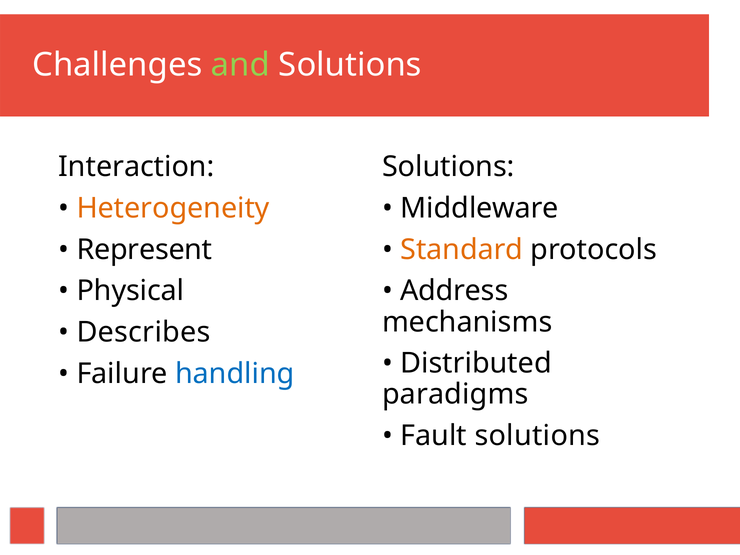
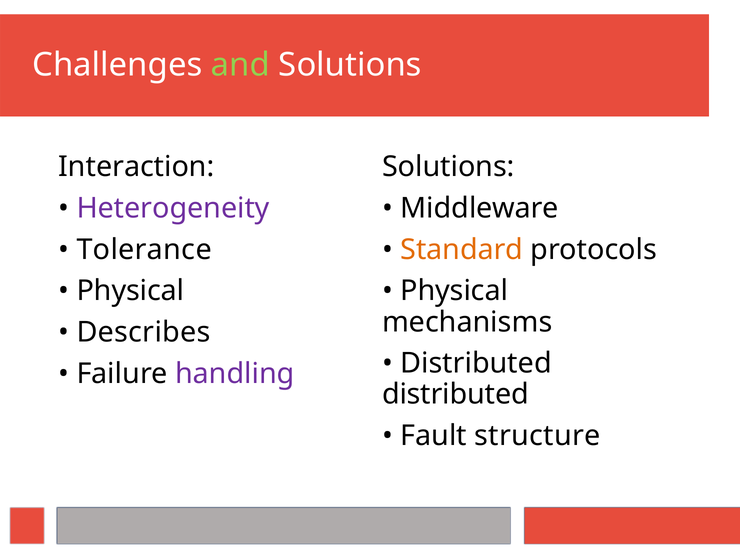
Heterogeneity colour: orange -> purple
Represent: Represent -> Tolerance
Address at (454, 291): Address -> Physical
handling colour: blue -> purple
paradigms at (455, 394): paradigms -> distributed
Fault solutions: solutions -> structure
